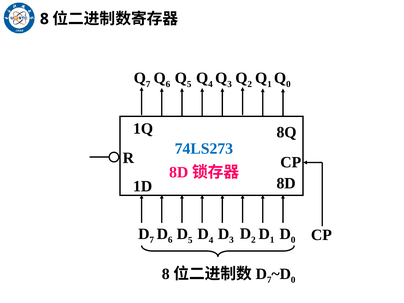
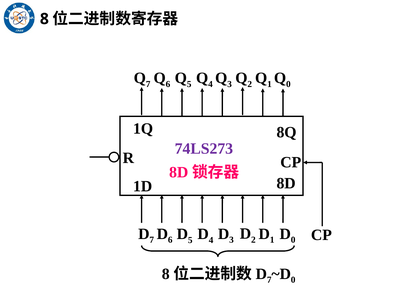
74LS273 colour: blue -> purple
